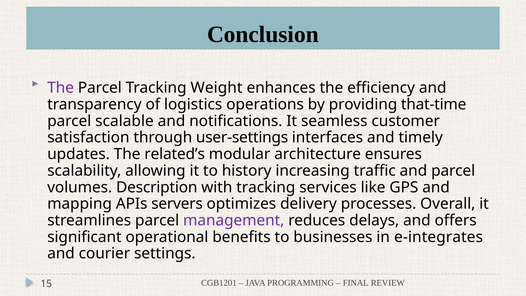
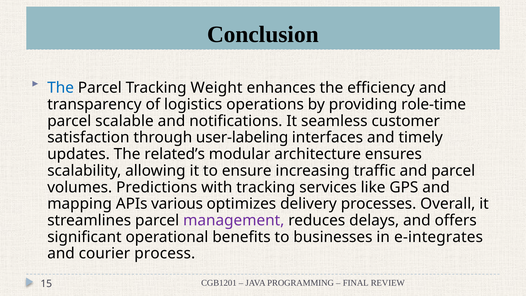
The at (61, 88) colour: purple -> blue
that-time: that-time -> role-time
user-settings: user-settings -> user-labeling
history: history -> ensure
Description: Description -> Predictions
servers: servers -> various
settings: settings -> process
